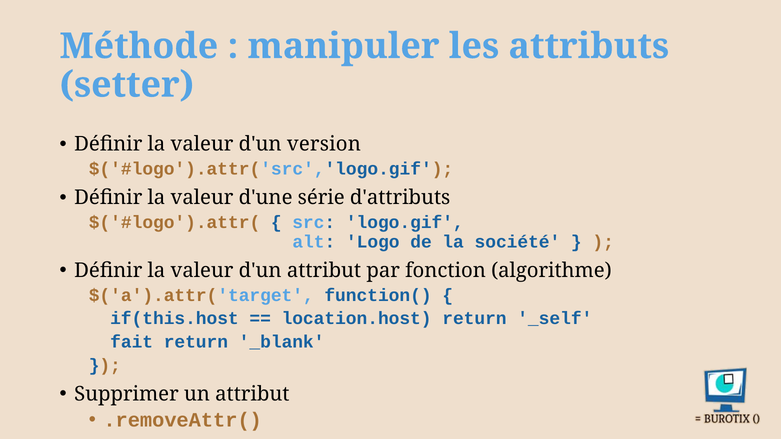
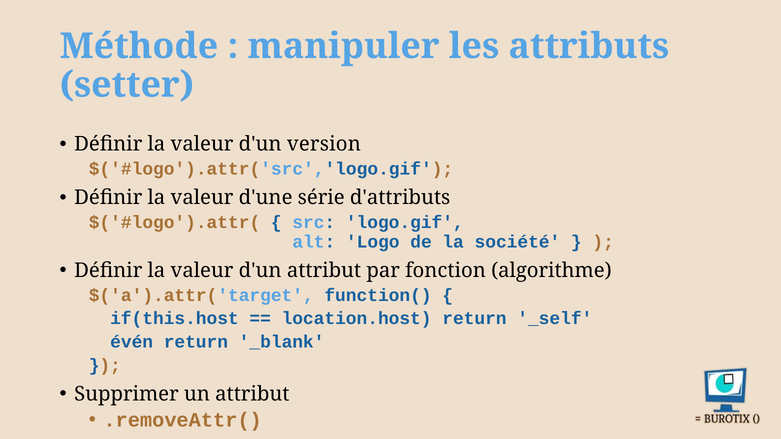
fait: fait -> évén
